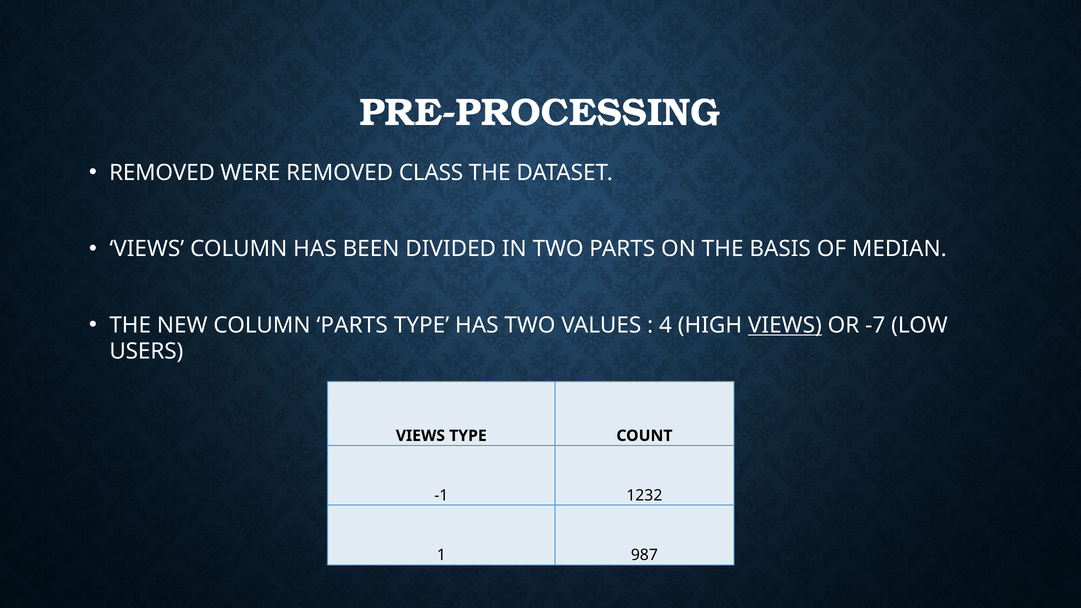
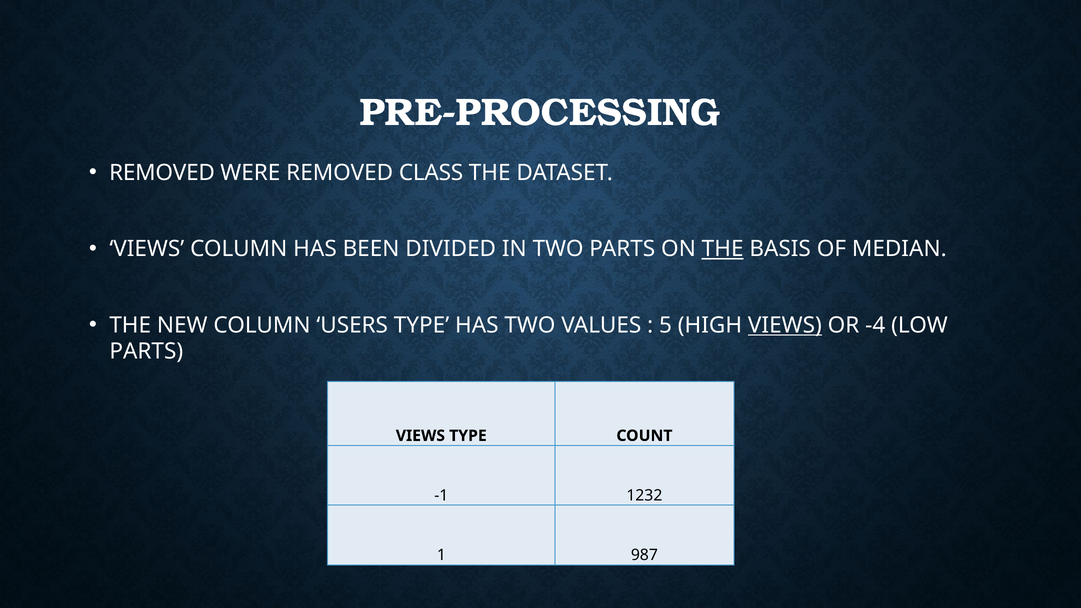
THE at (723, 249) underline: none -> present
COLUMN PARTS: PARTS -> USERS
4: 4 -> 5
-7: -7 -> -4
USERS at (146, 351): USERS -> PARTS
